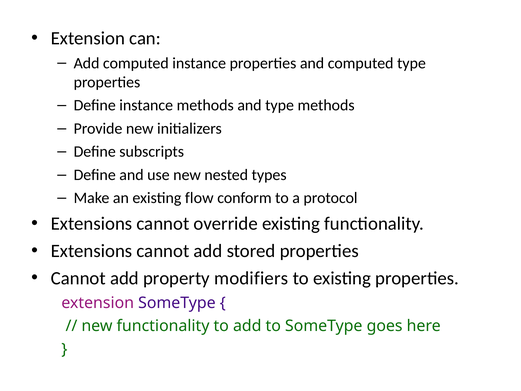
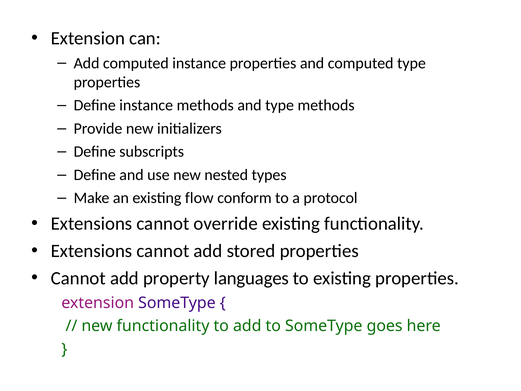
modifiers: modifiers -> languages
